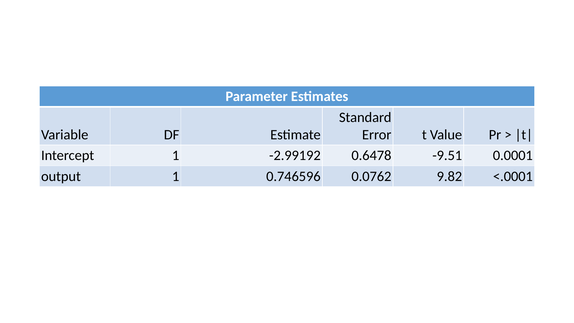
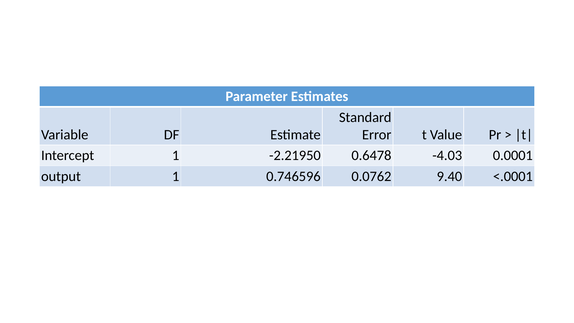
-2.99192: -2.99192 -> -2.21950
-9.51: -9.51 -> -4.03
9.82: 9.82 -> 9.40
